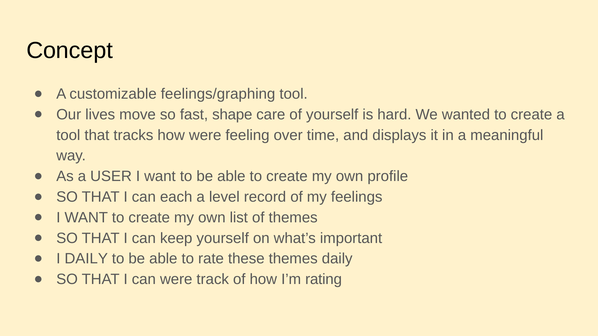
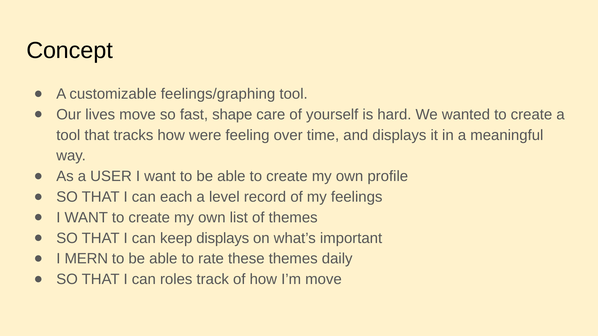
keep yourself: yourself -> displays
I DAILY: DAILY -> MERN
can were: were -> roles
I’m rating: rating -> move
